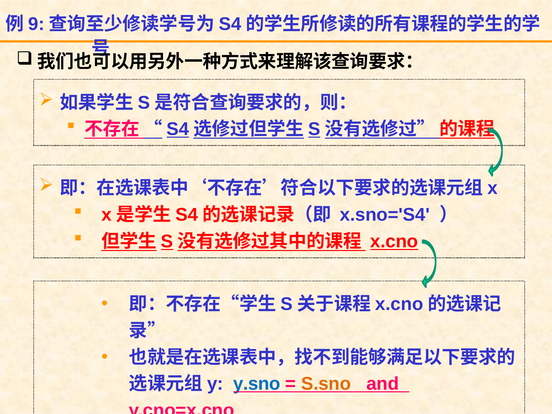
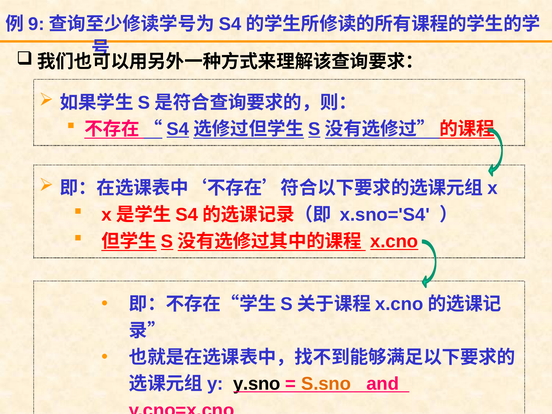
y.sno colour: blue -> black
